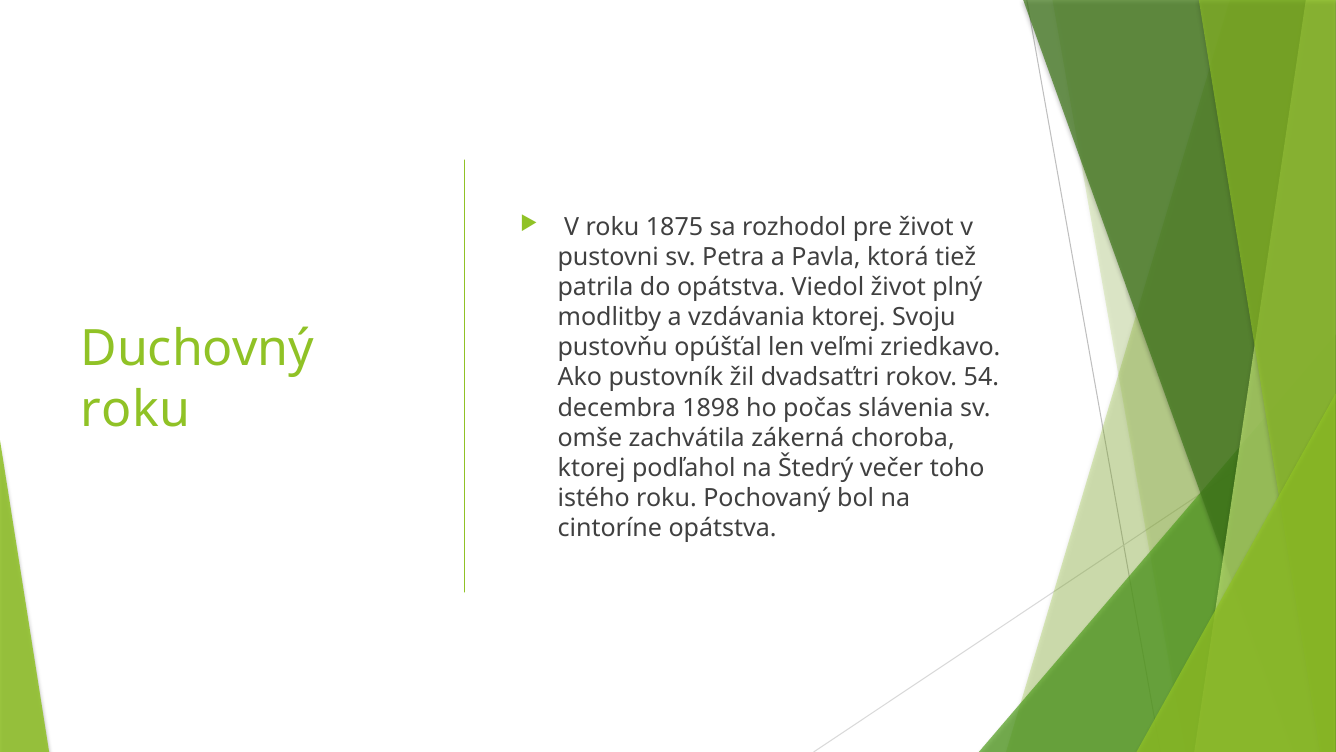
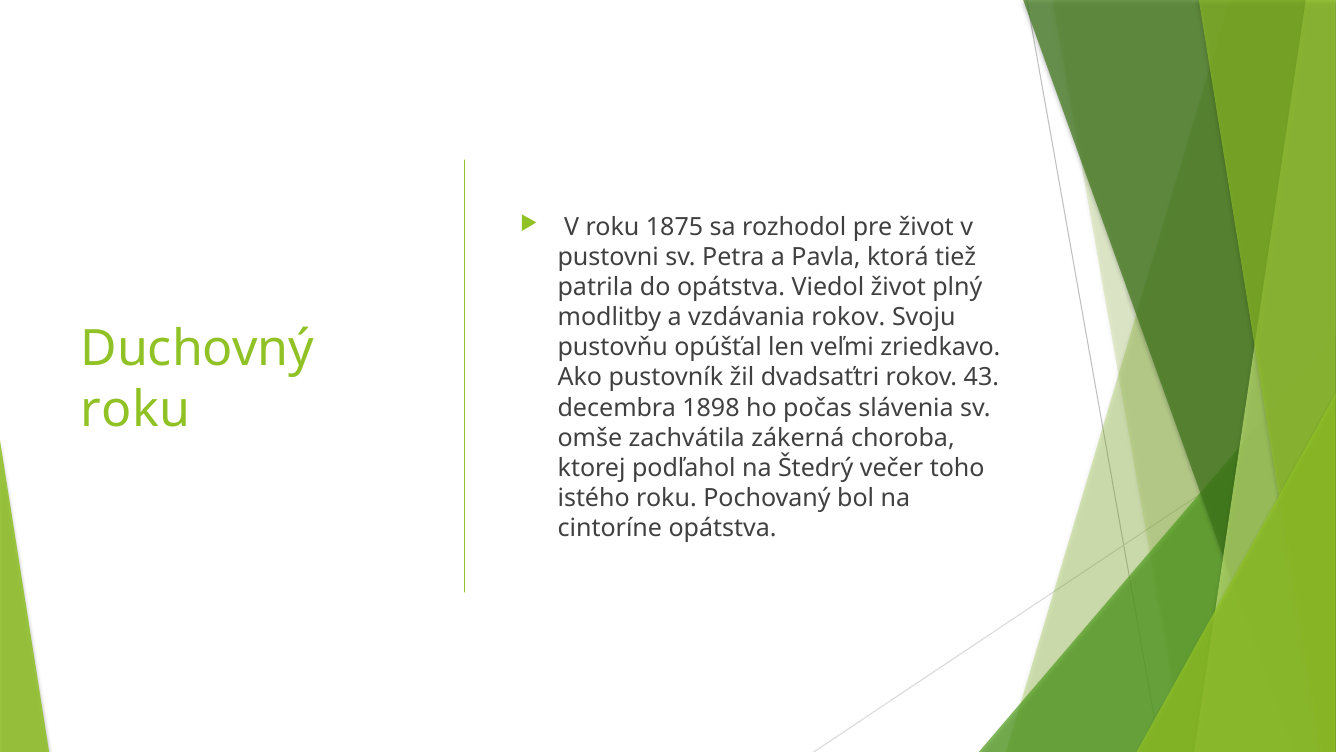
vzdávania ktorej: ktorej -> rokov
54: 54 -> 43
